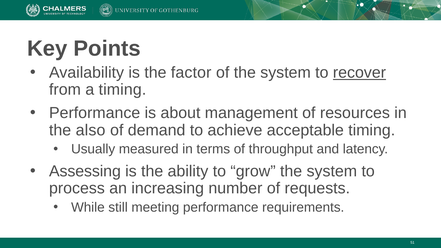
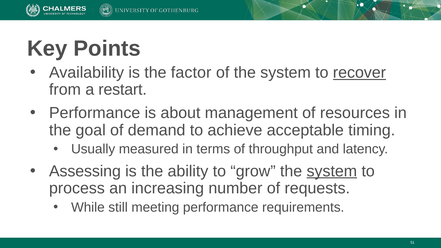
a timing: timing -> restart
also: also -> goal
system at (332, 171) underline: none -> present
